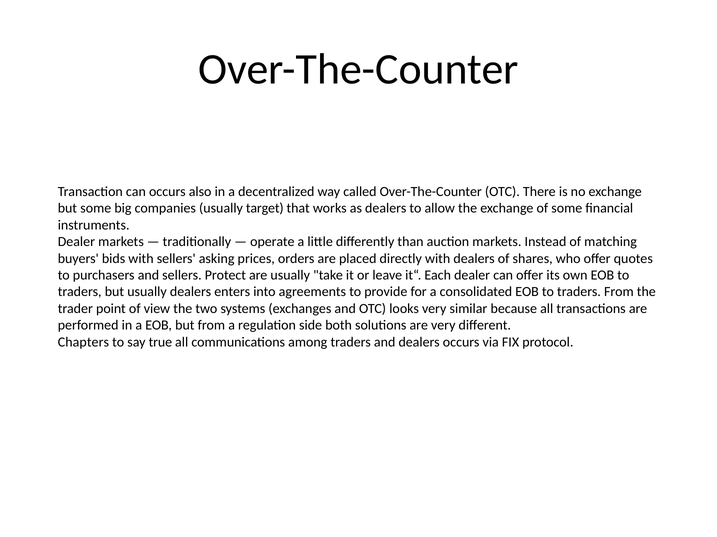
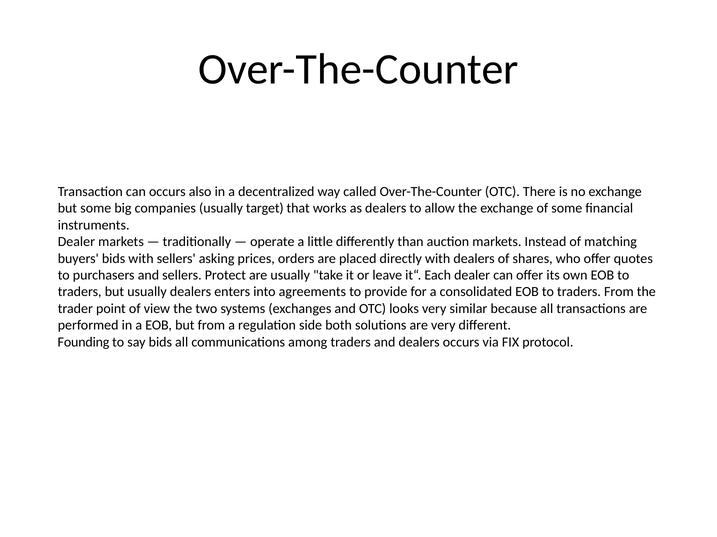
Chapters: Chapters -> Founding
say true: true -> bids
